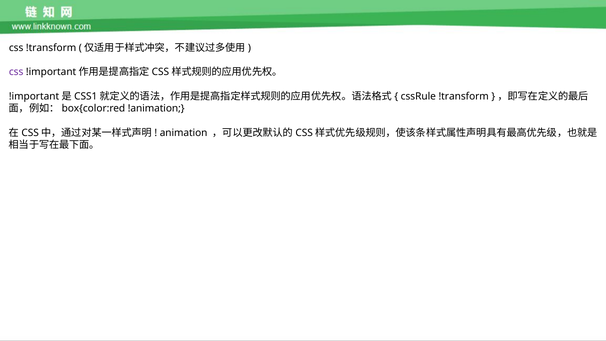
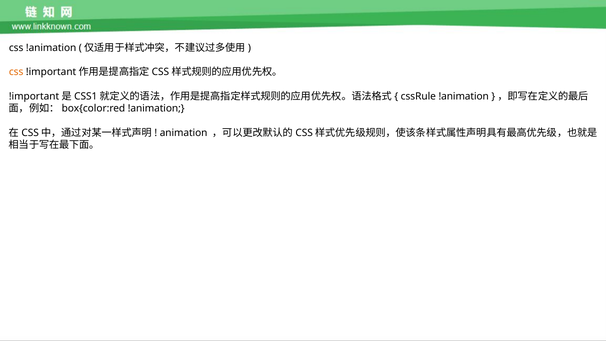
css !transform: !transform -> !animation
css at (16, 72) colour: purple -> orange
cssRule !transform: !transform -> !animation
